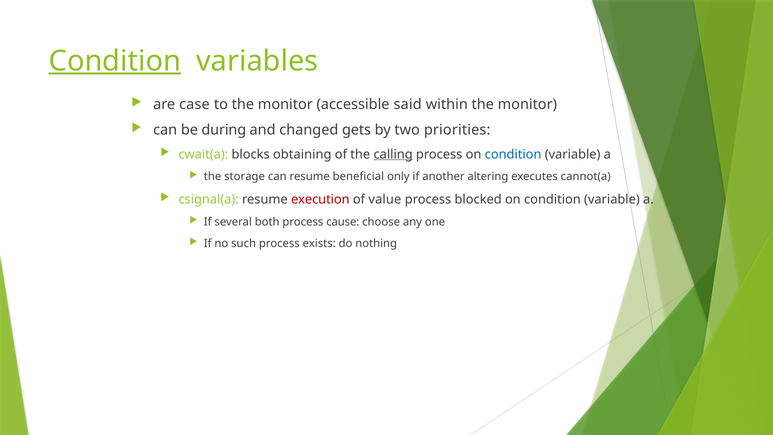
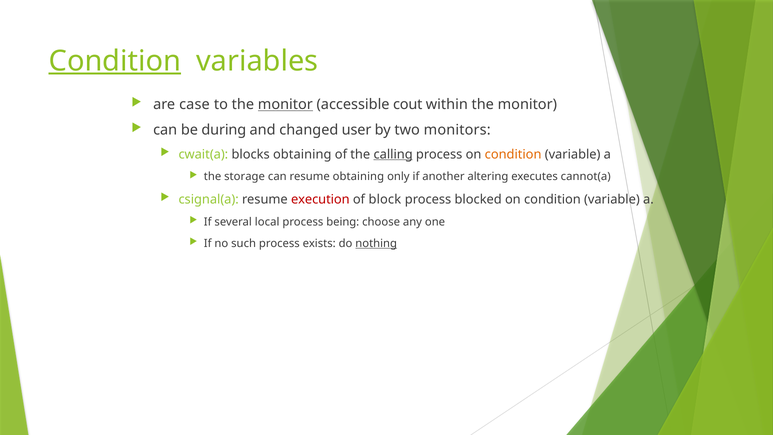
monitor at (285, 104) underline: none -> present
said: said -> cout
gets: gets -> user
priorities: priorities -> monitors
condition at (513, 154) colour: blue -> orange
resume beneficial: beneficial -> obtaining
value: value -> block
both: both -> local
cause: cause -> being
nothing underline: none -> present
